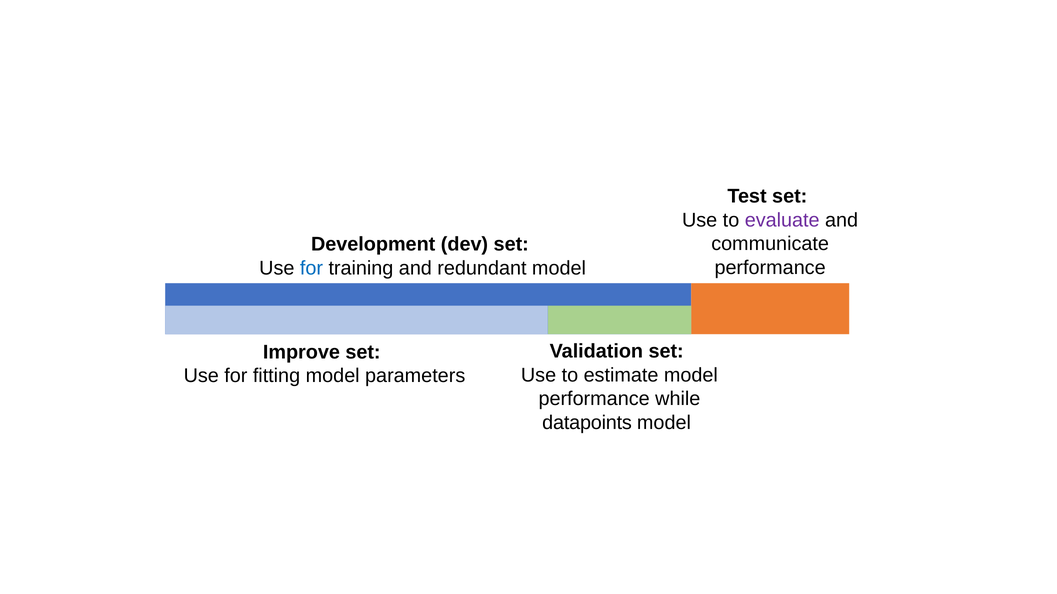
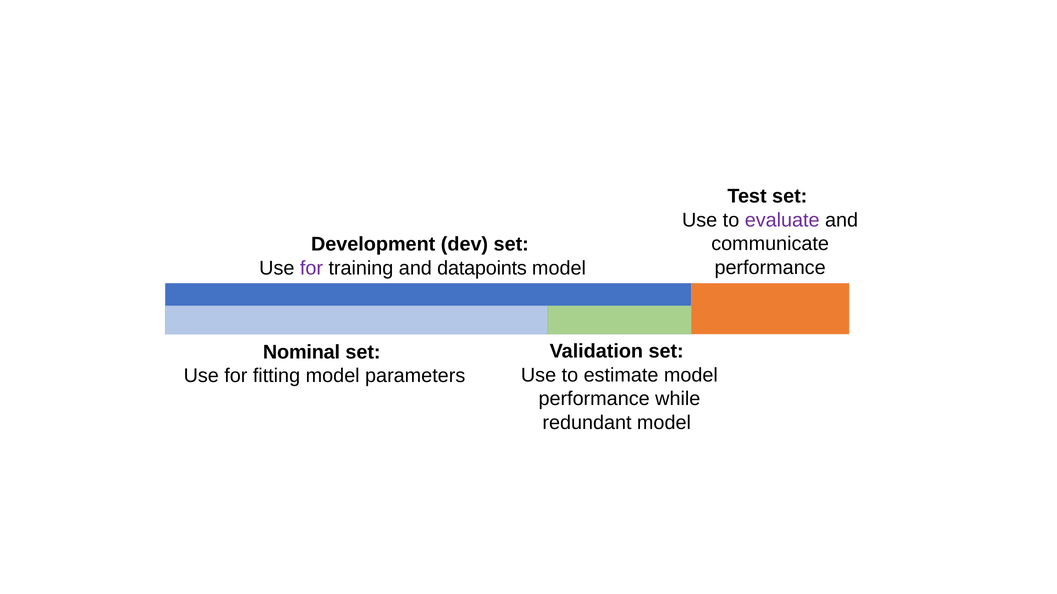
for at (311, 268) colour: blue -> purple
redundant: redundant -> datapoints
Improve: Improve -> Nominal
datapoints: datapoints -> redundant
